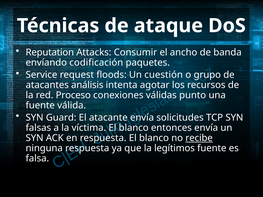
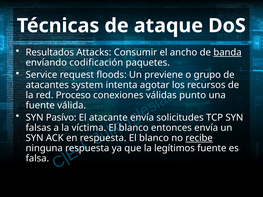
Reputation: Reputation -> Resultados
banda underline: none -> present
cuestión: cuestión -> previene
análisis: análisis -> system
Guard: Guard -> Pasívo
